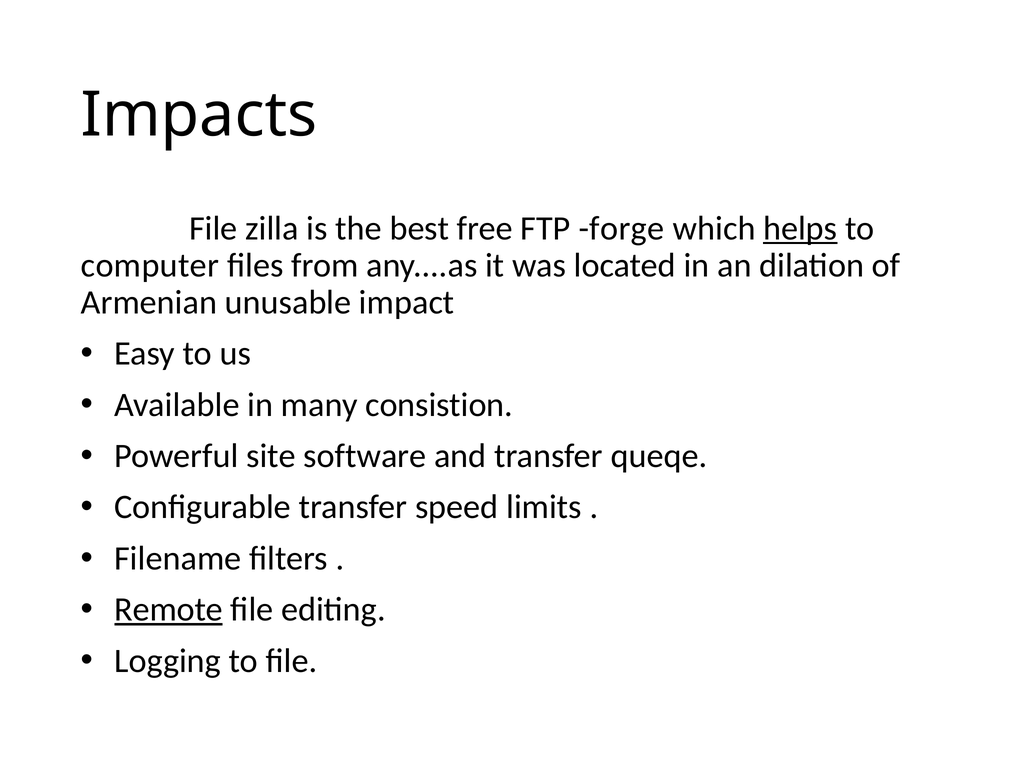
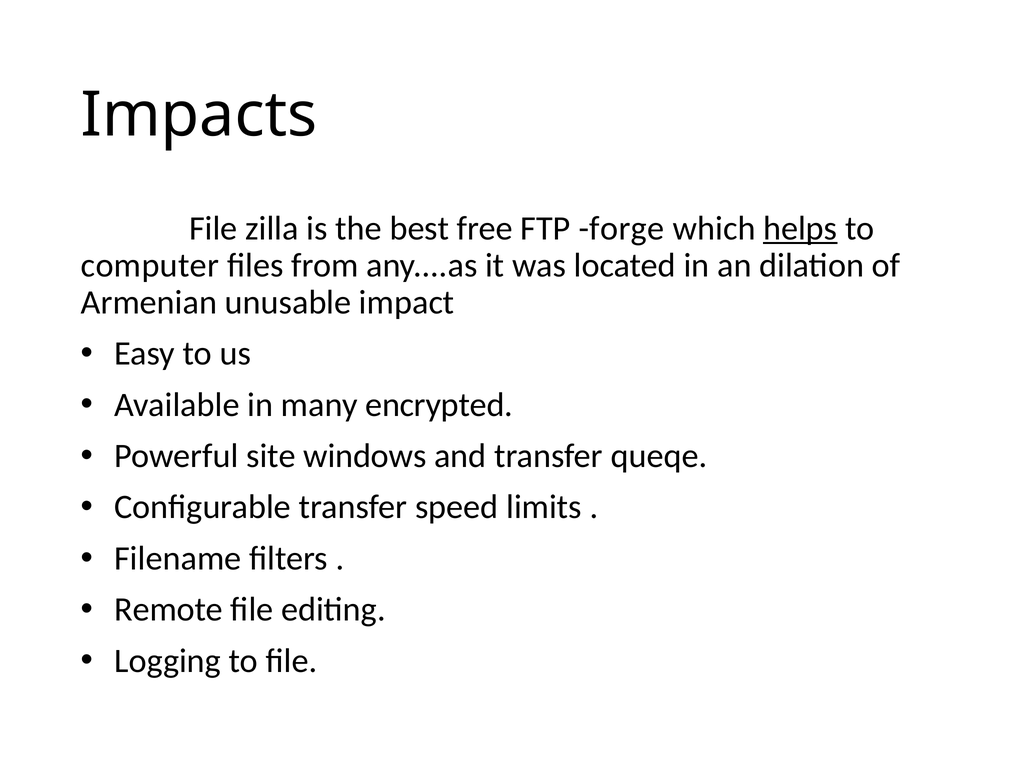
consistion: consistion -> encrypted
software: software -> windows
Remote underline: present -> none
